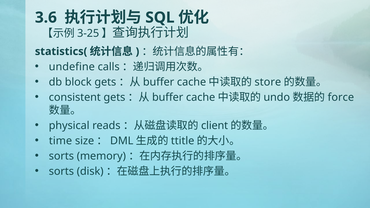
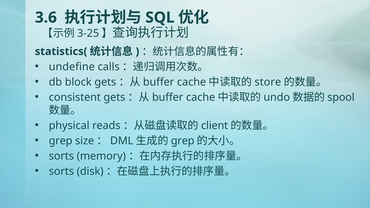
force: force -> spool
time at (60, 141): time -> grep
ttitle at (183, 141): ttitle -> grep
